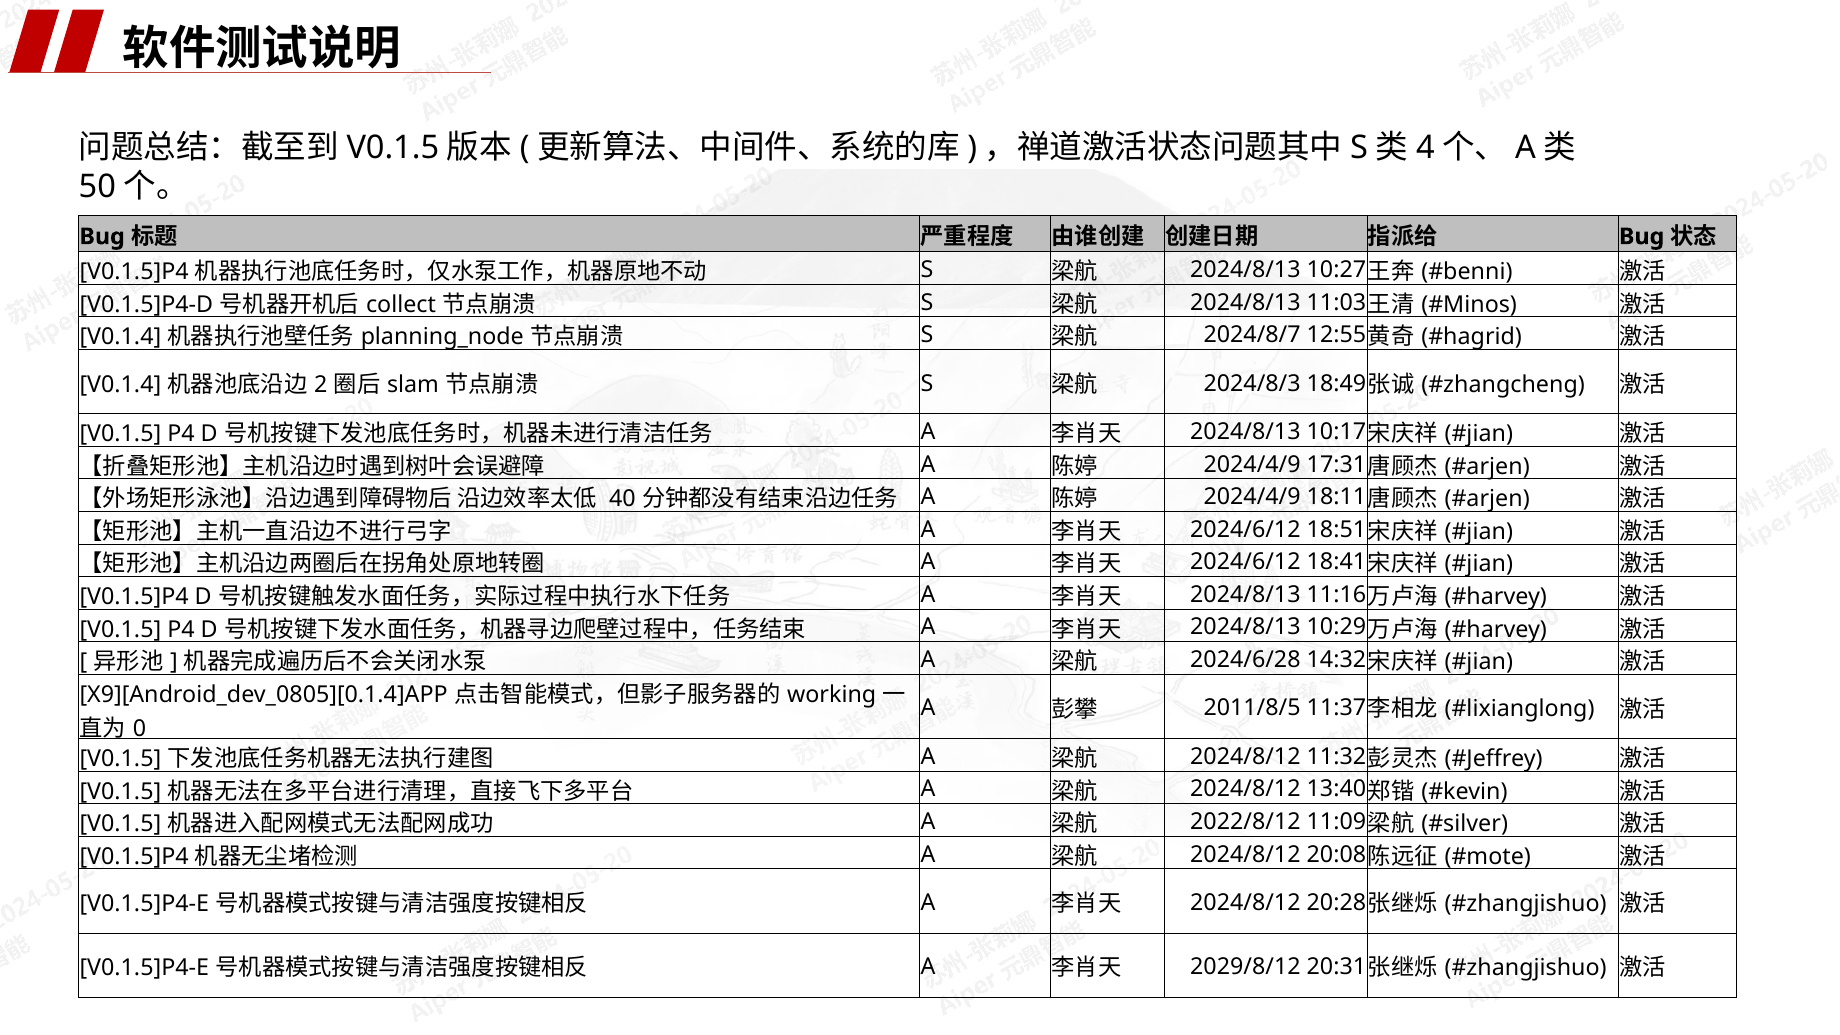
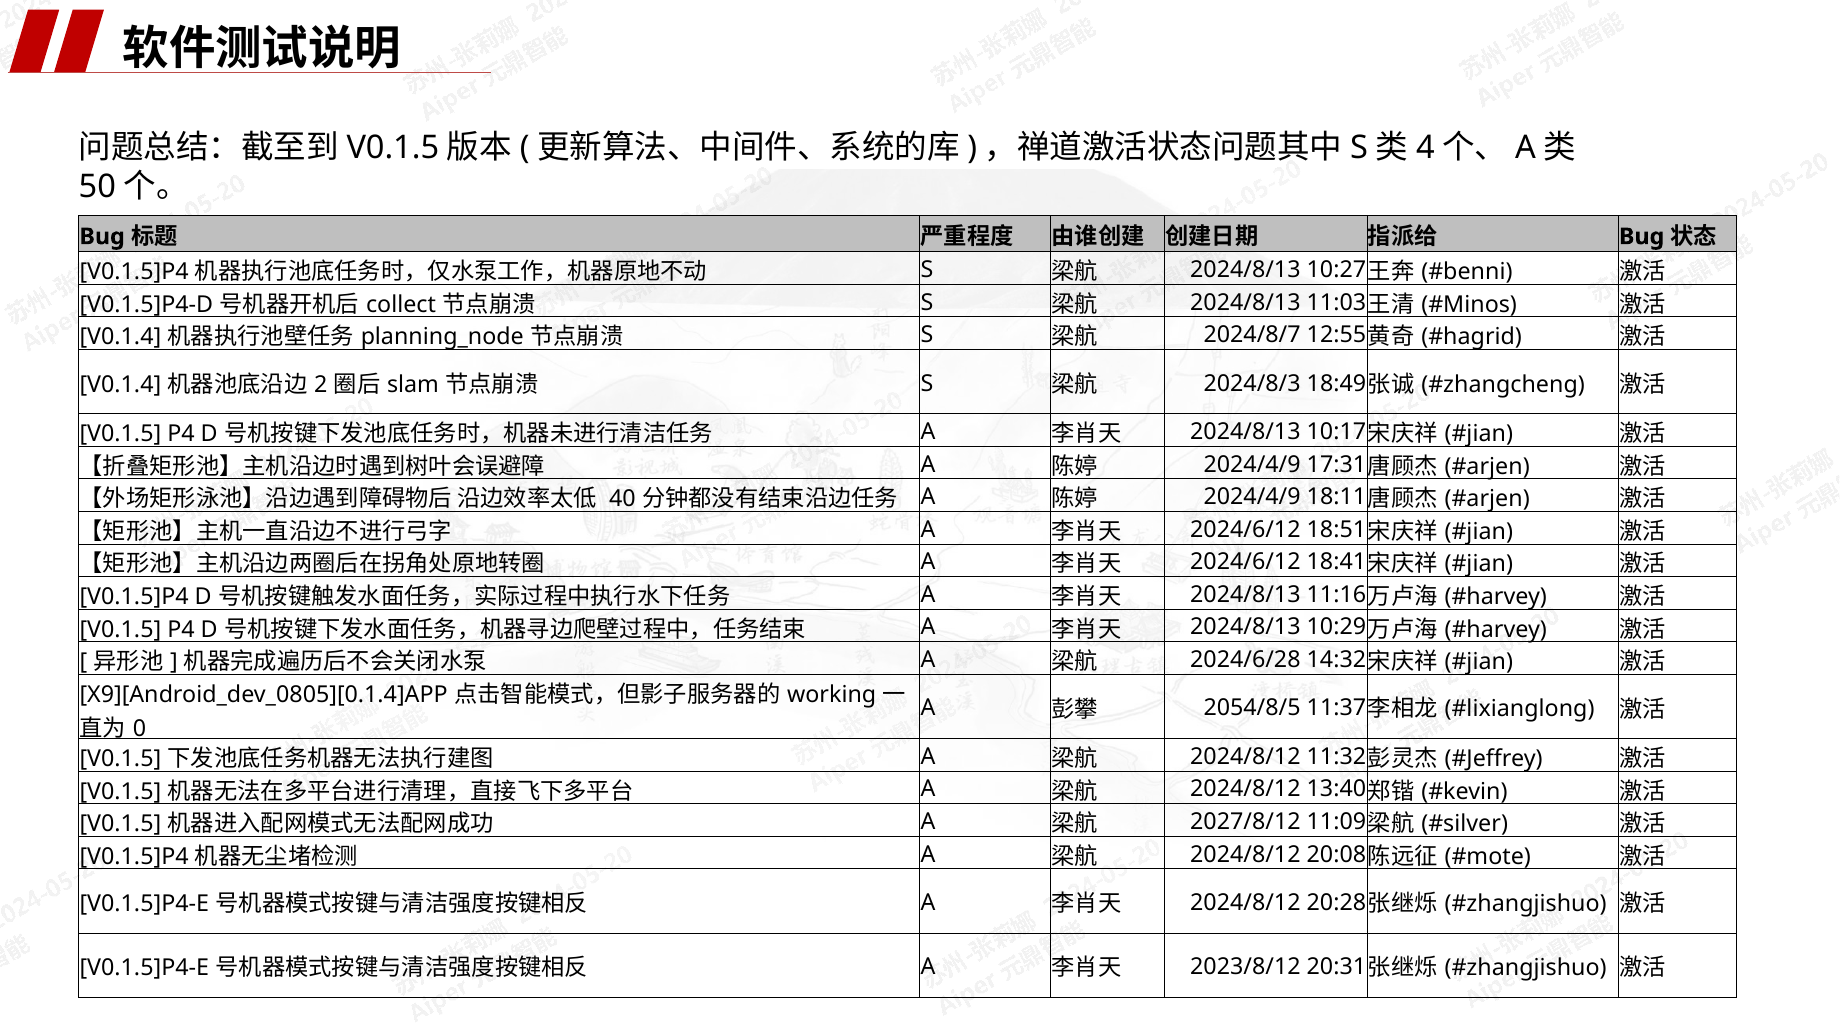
2011/8/5: 2011/8/5 -> 2054/8/5
2022/8/12: 2022/8/12 -> 2027/8/12
2029/8/12: 2029/8/12 -> 2023/8/12
